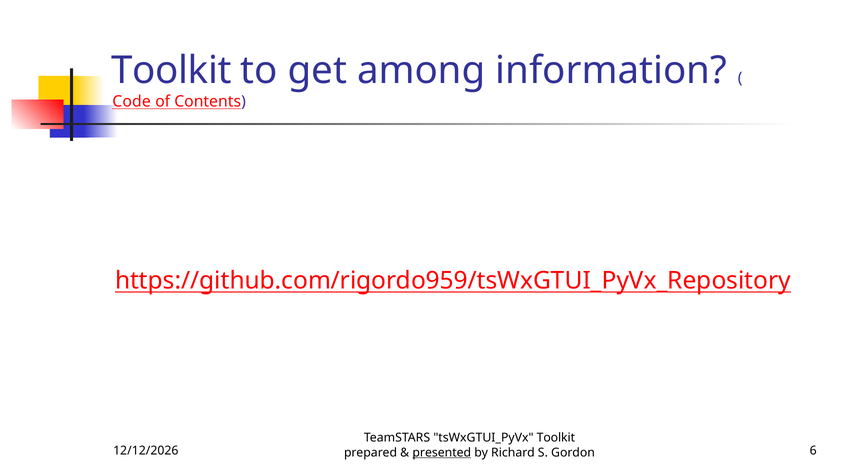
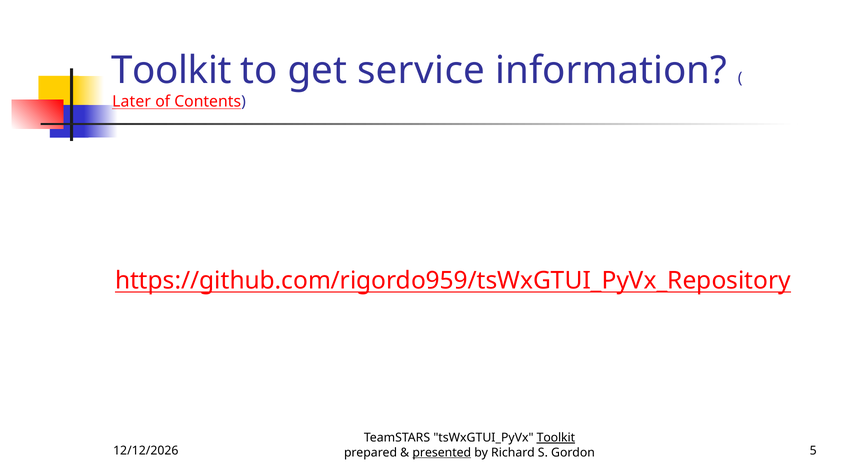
among: among -> service
Code: Code -> Later
Toolkit at (556, 438) underline: none -> present
6: 6 -> 5
